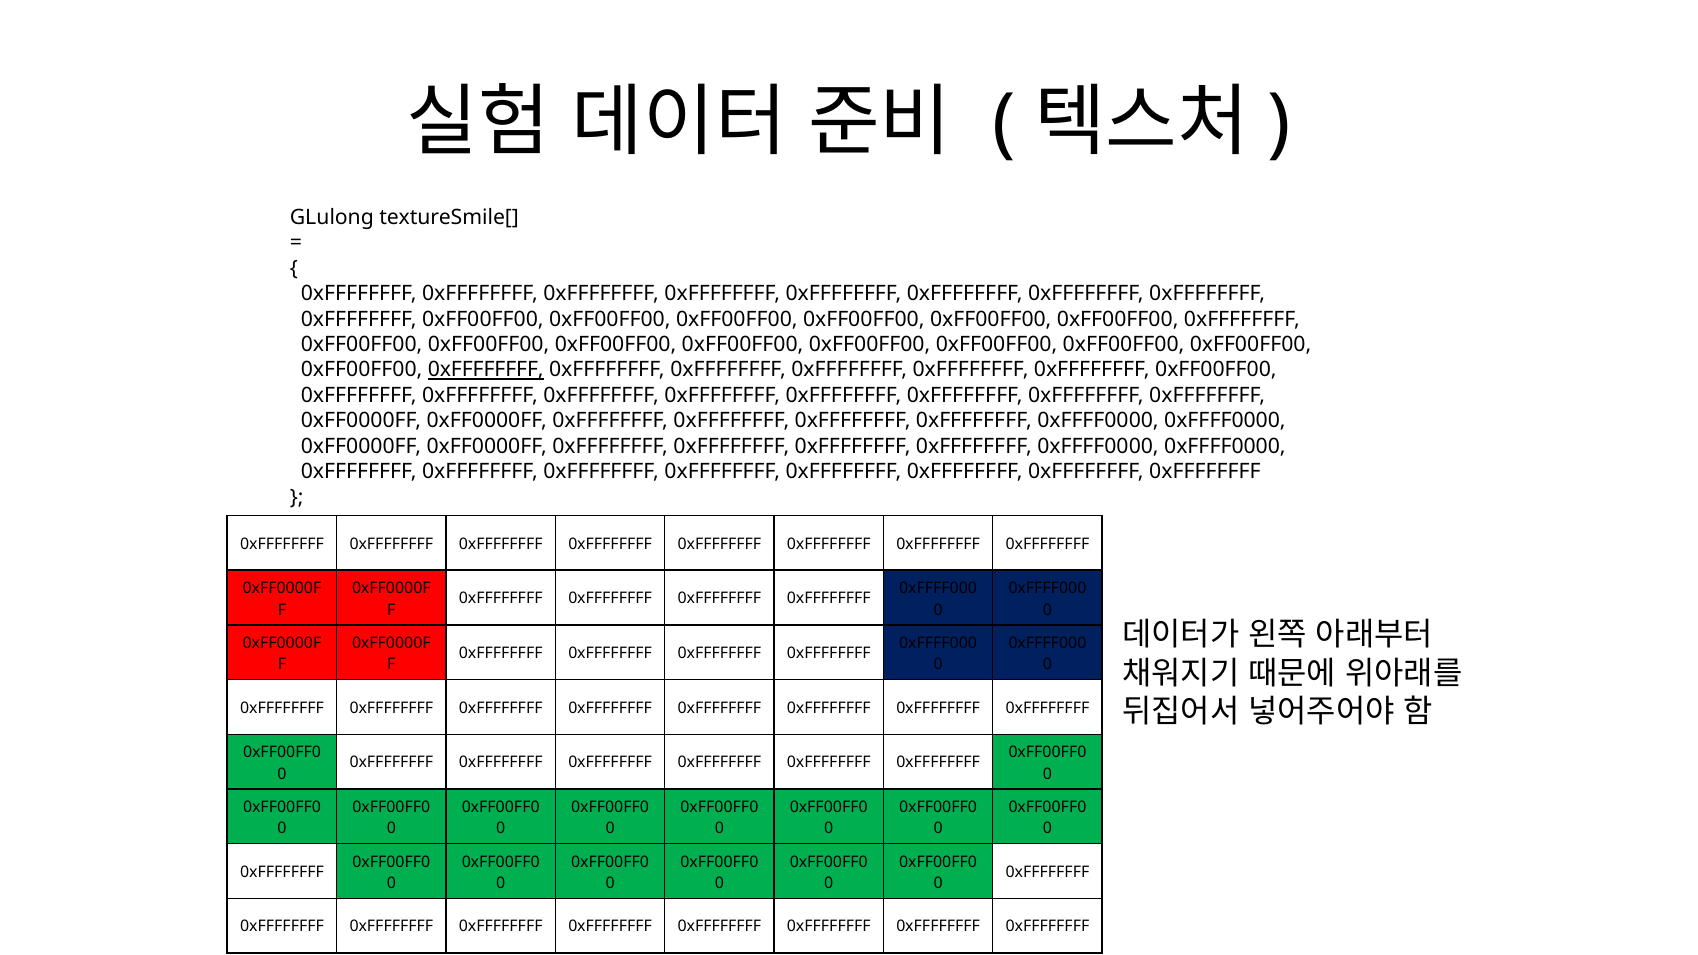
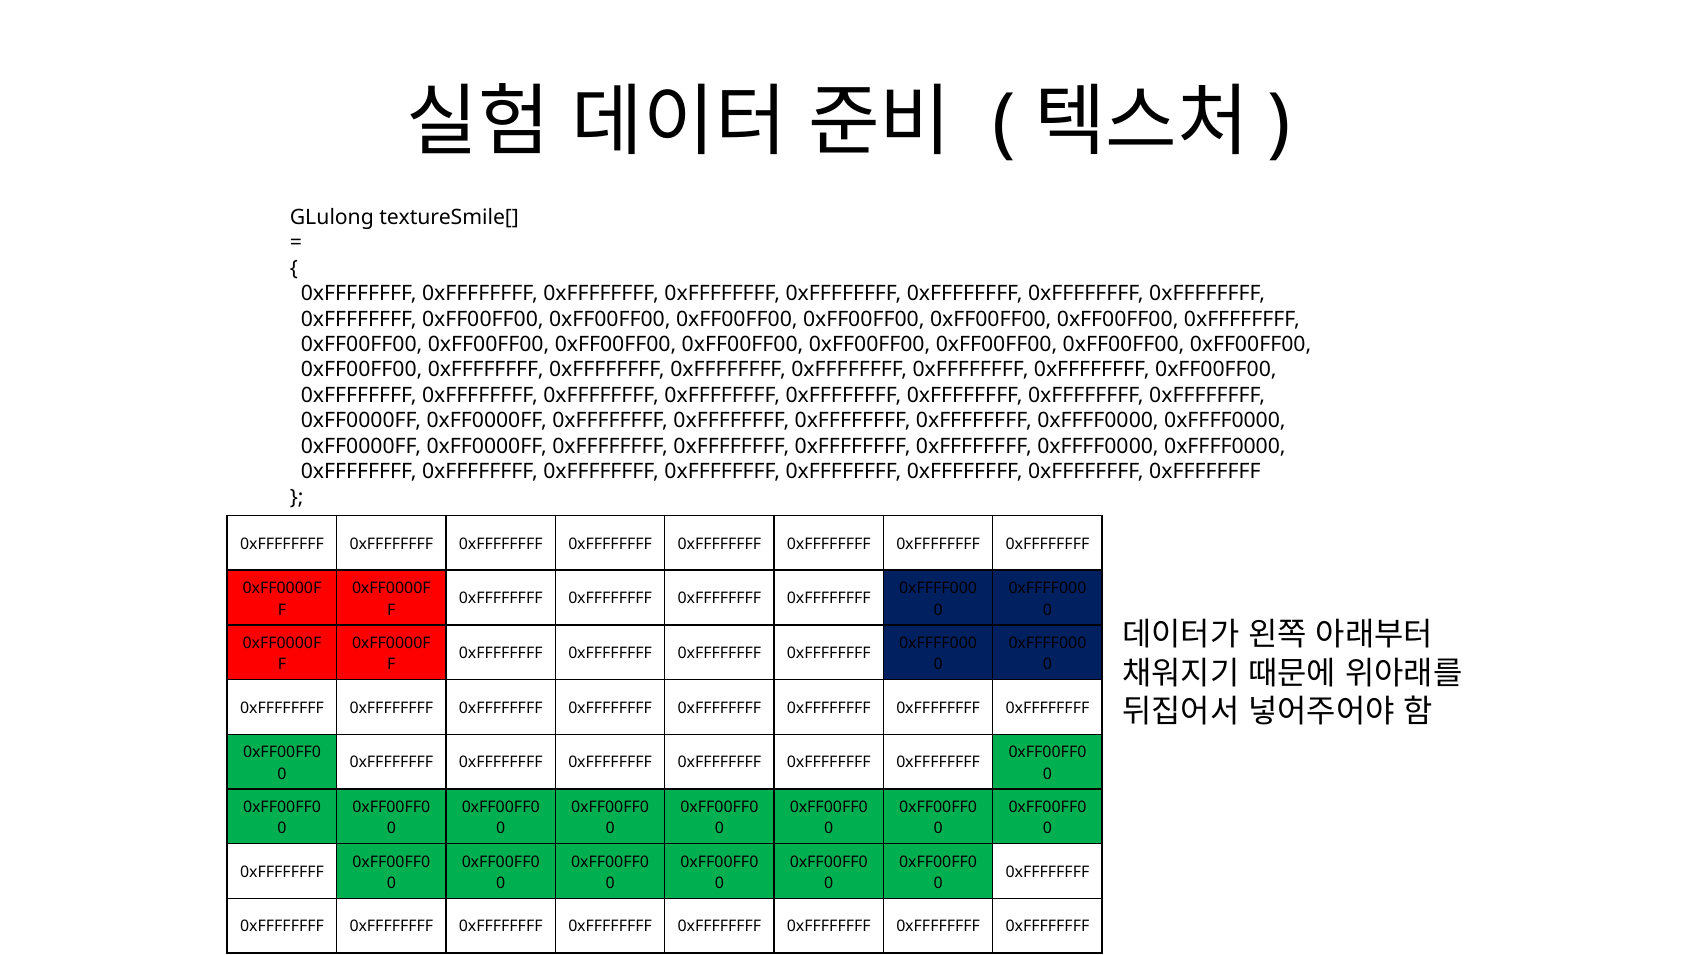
0xFFFFFFFF at (486, 370) underline: present -> none
